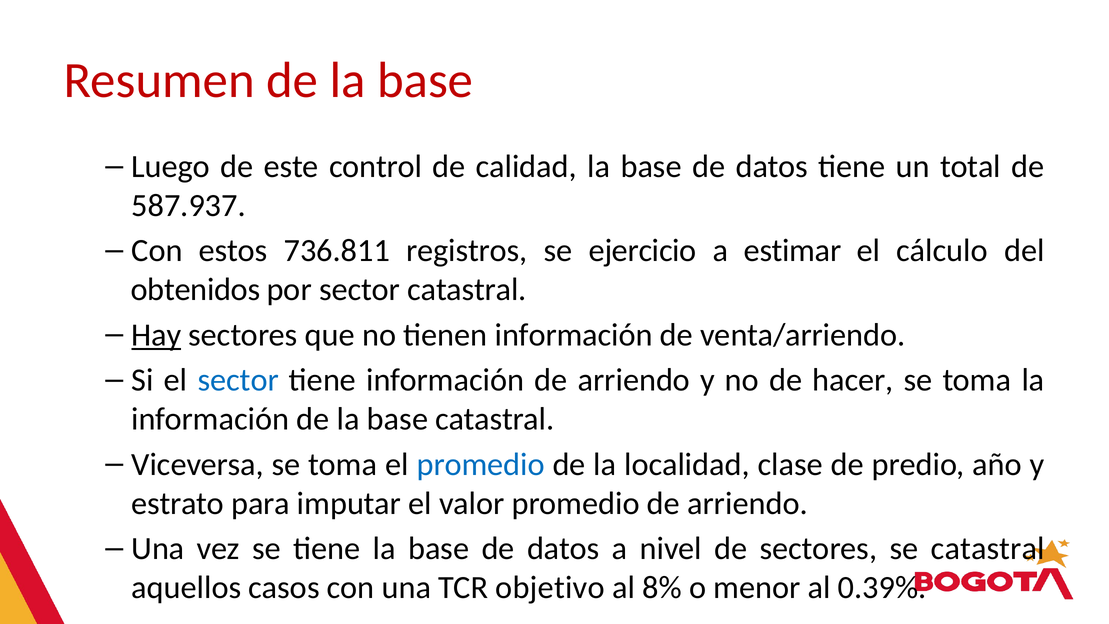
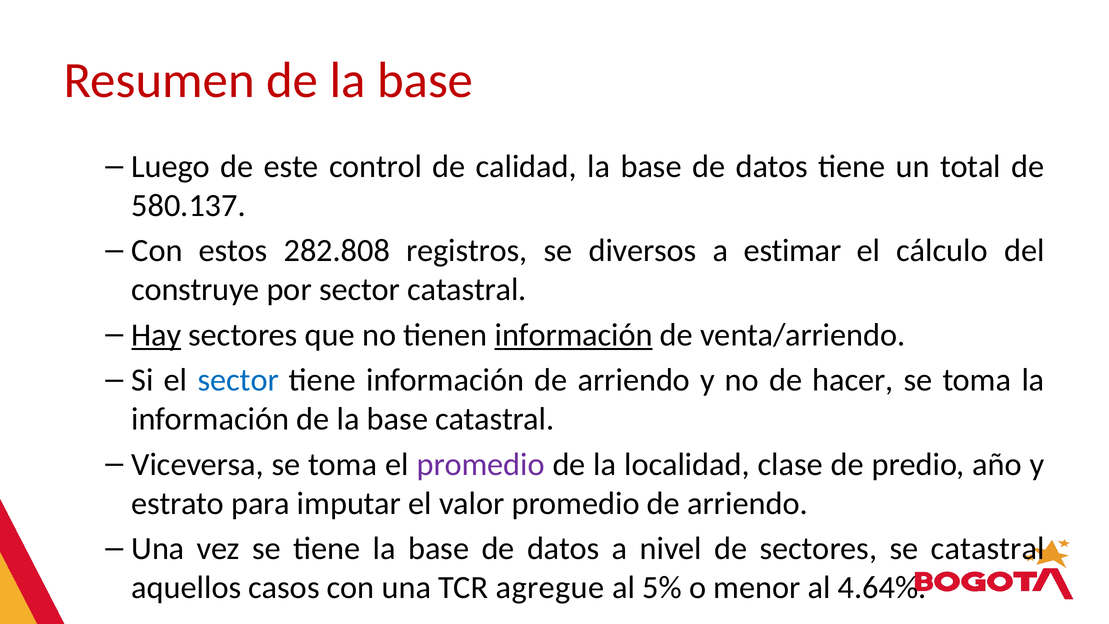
587.937: 587.937 -> 580.137
736.811: 736.811 -> 282.808
ejercicio: ejercicio -> diversos
obtenidos: obtenidos -> construye
información at (574, 335) underline: none -> present
promedio at (481, 464) colour: blue -> purple
objetivo: objetivo -> agregue
8%: 8% -> 5%
0.39%: 0.39% -> 4.64%
